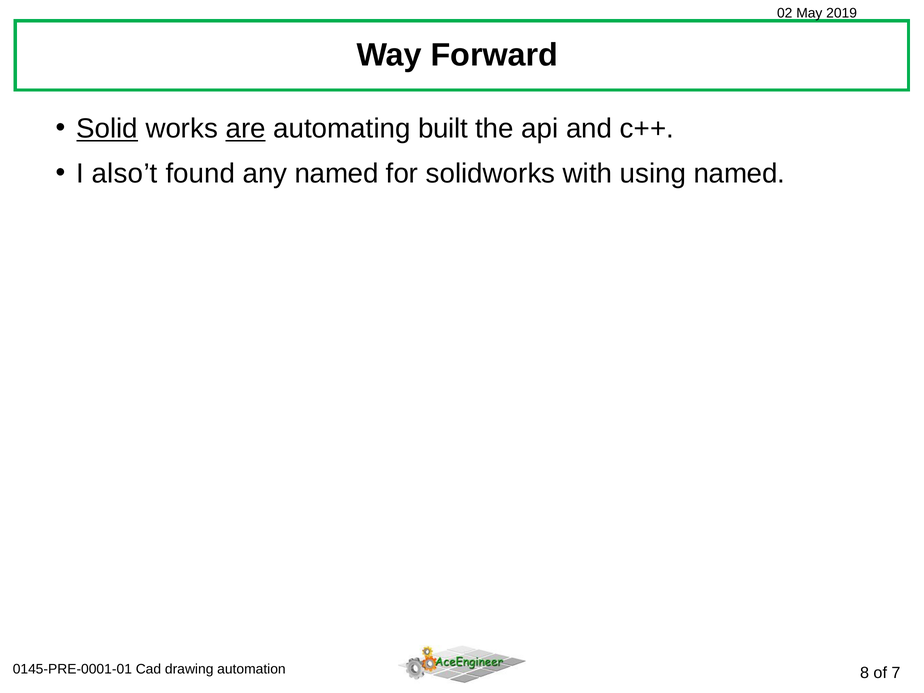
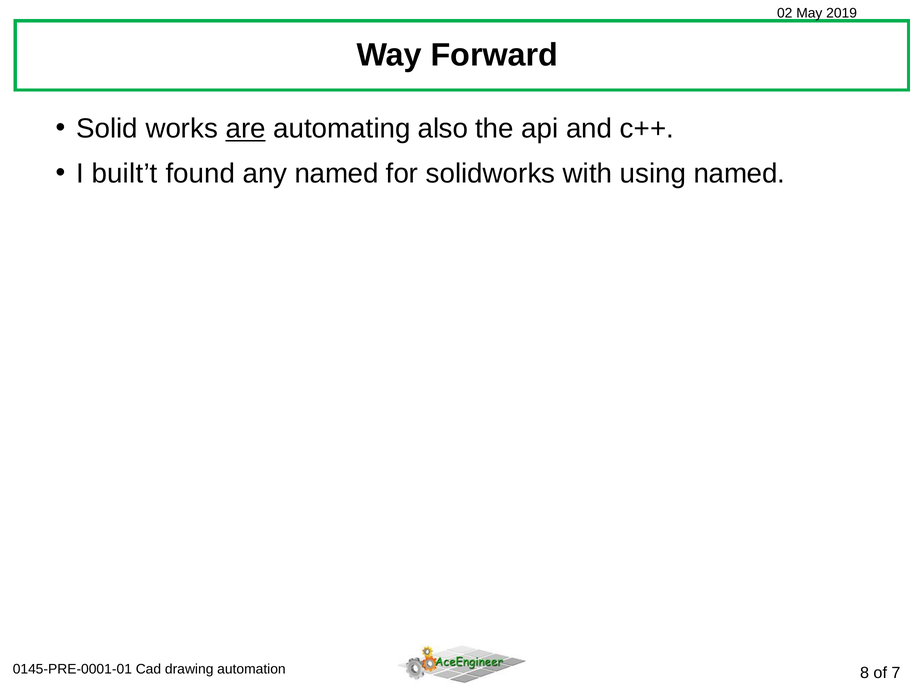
Solid underline: present -> none
built: built -> also
also’t: also’t -> built’t
